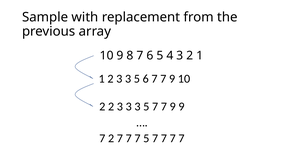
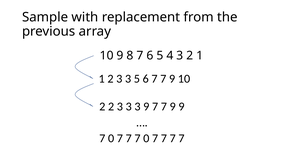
3 3 3 5: 5 -> 9
2 at (111, 139): 2 -> 0
7 7 5: 5 -> 0
